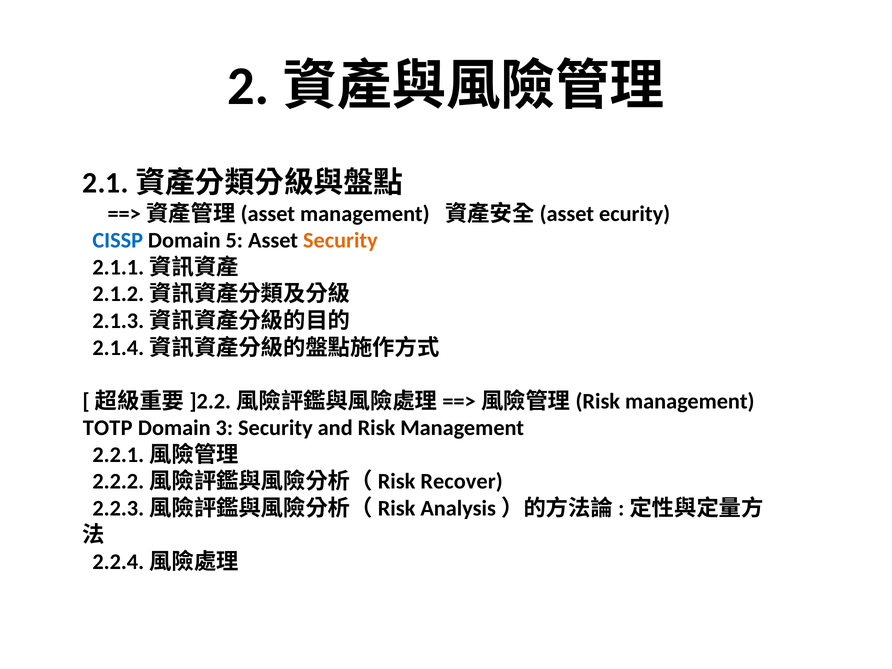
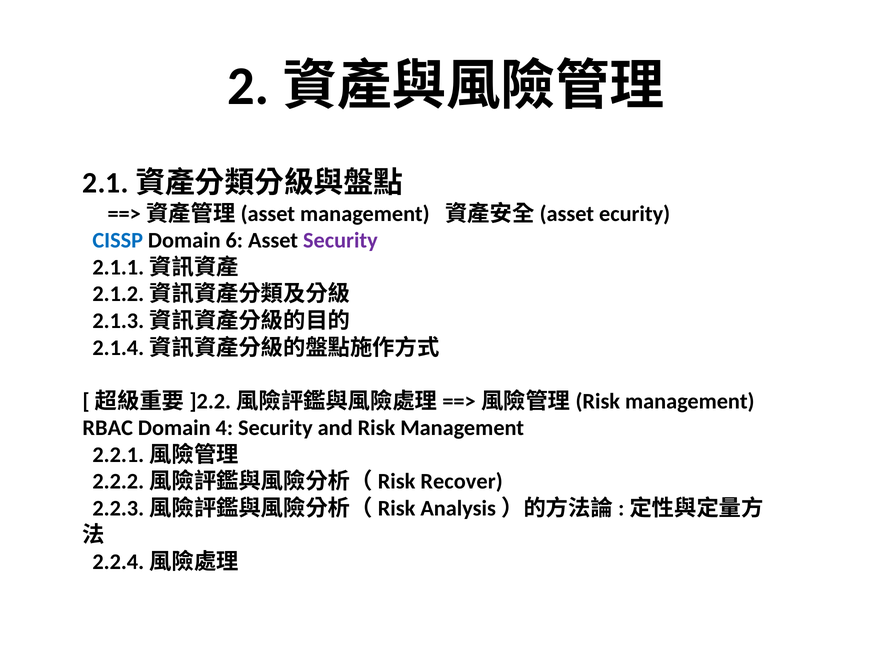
5: 5 -> 6
Security at (340, 241) colour: orange -> purple
TOTP: TOTP -> RBAC
3: 3 -> 4
